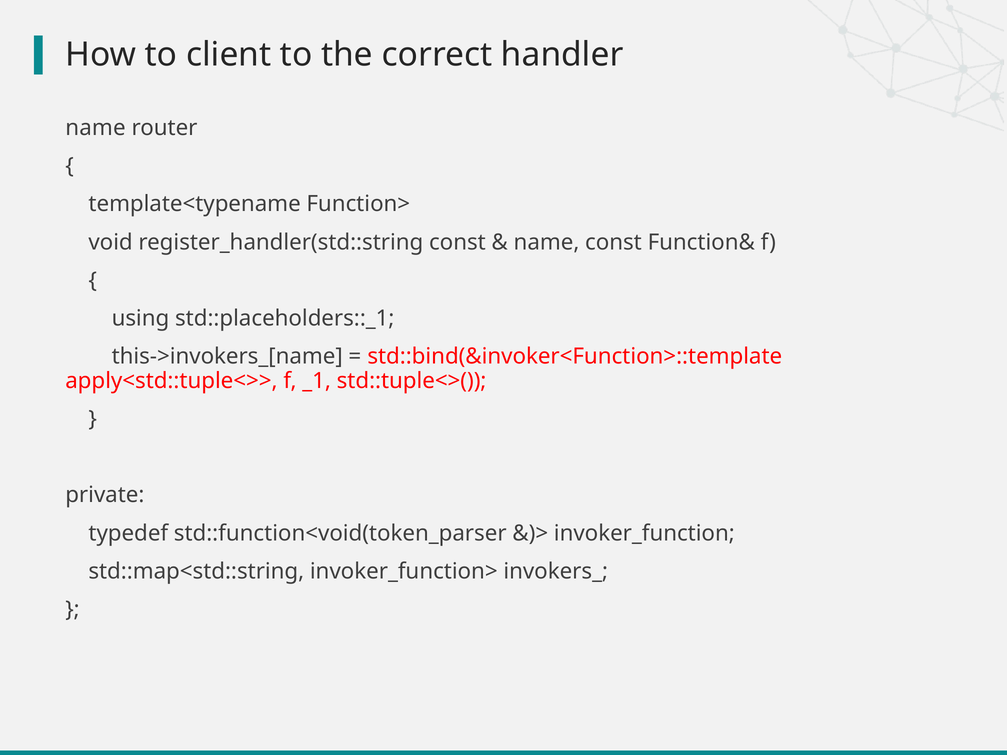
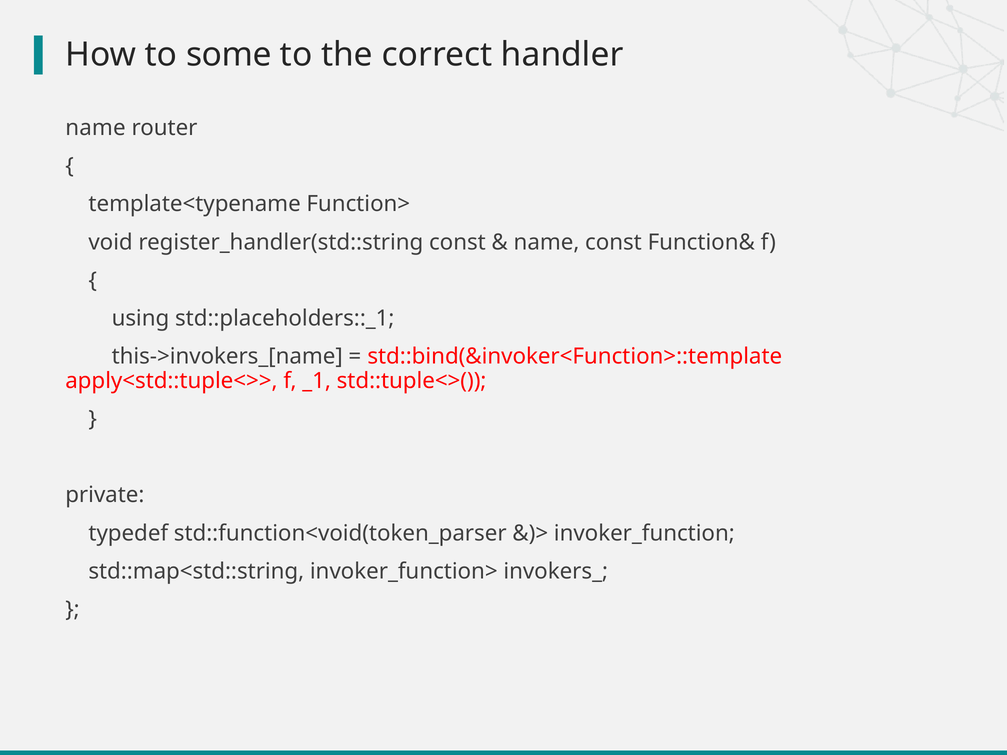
client: client -> some
